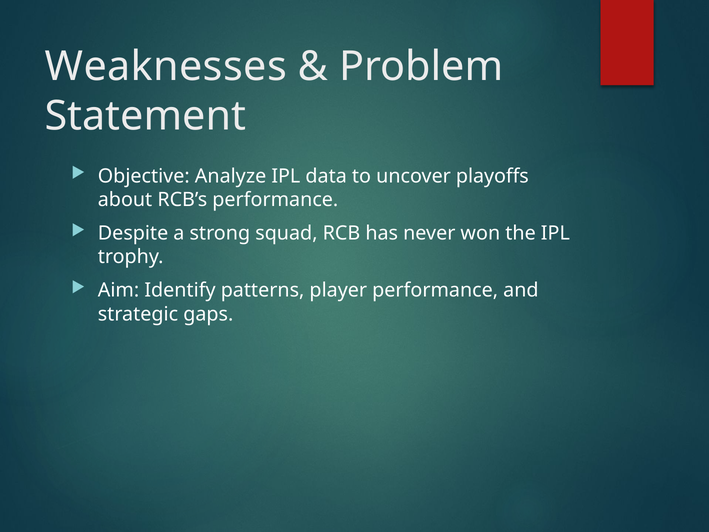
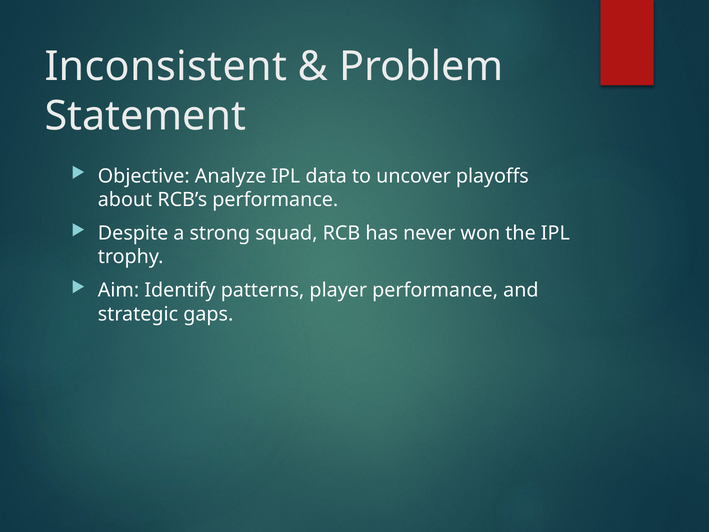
Weaknesses: Weaknesses -> Inconsistent
